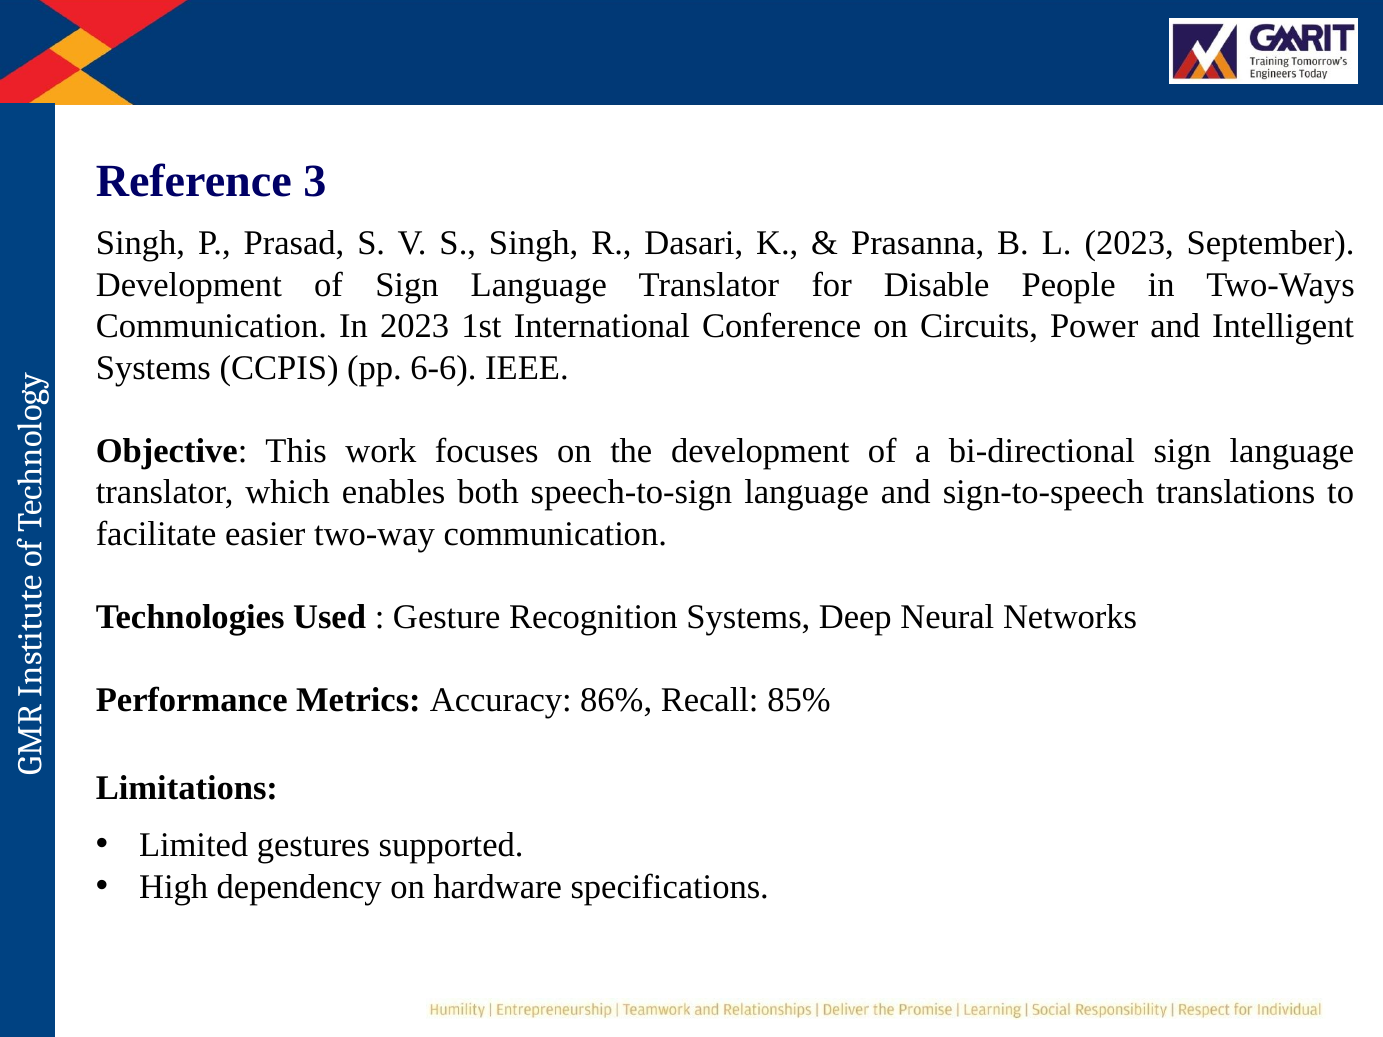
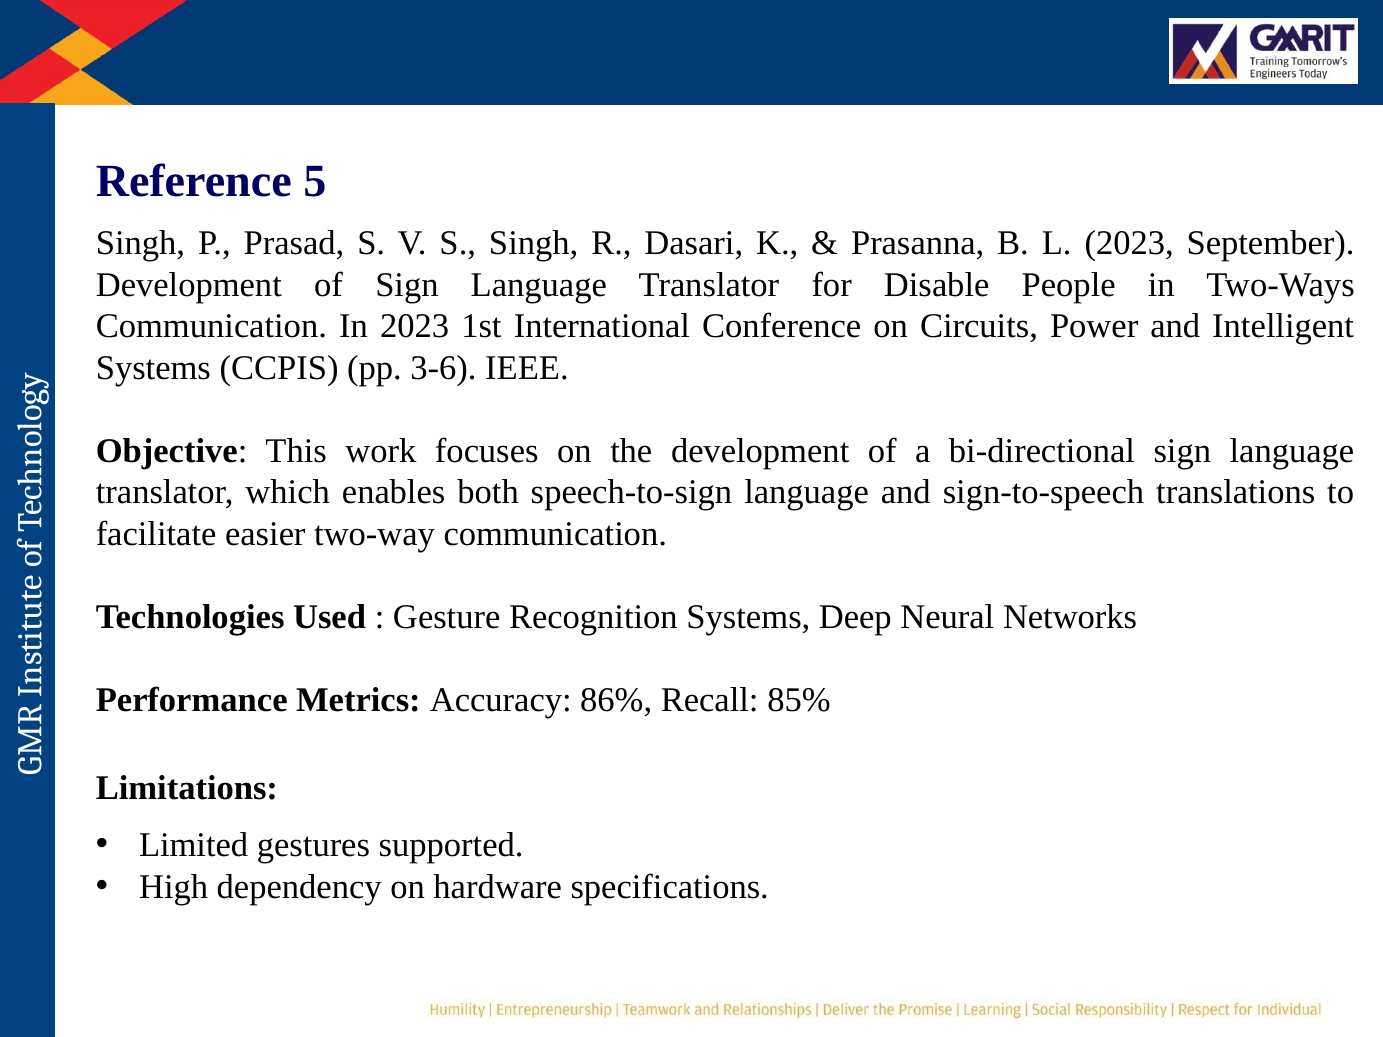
3: 3 -> 5
6-6: 6-6 -> 3-6
